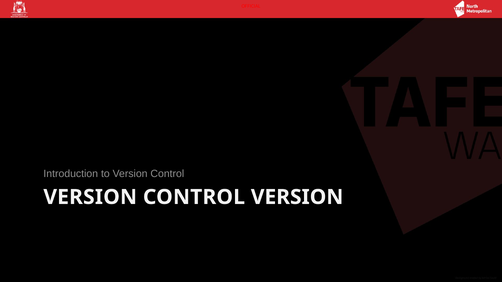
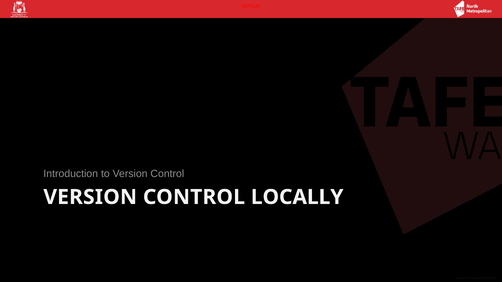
CONTROL VERSION: VERSION -> LOCALLY
